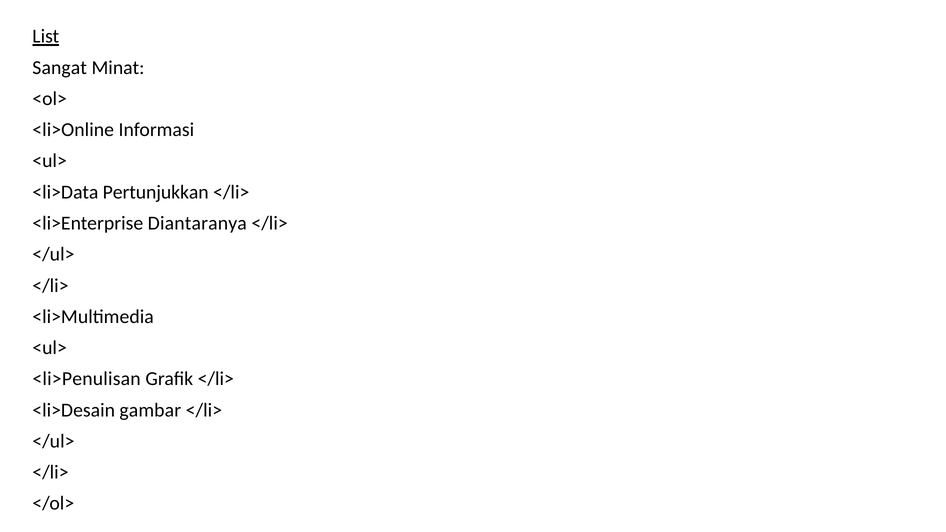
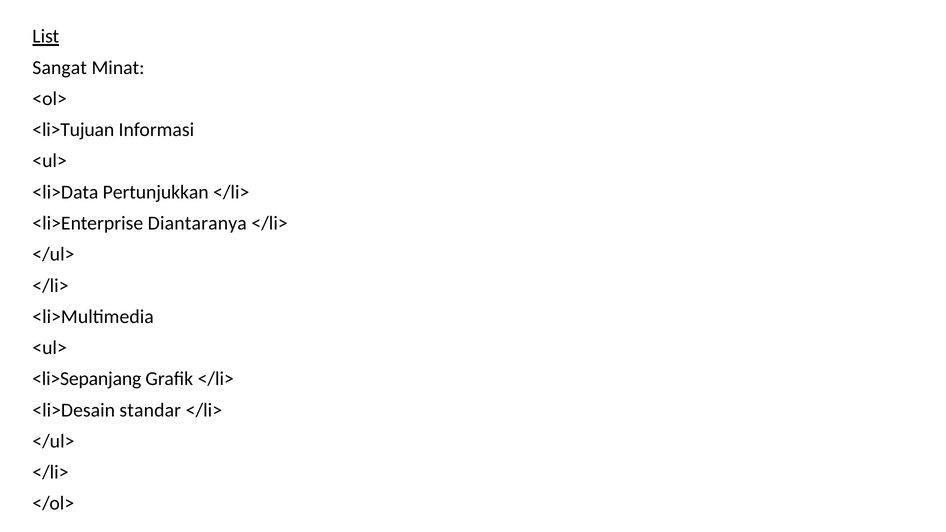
<li>Online: <li>Online -> <li>Tujuan
<li>Penulisan: <li>Penulisan -> <li>Sepanjang
gambar: gambar -> standar
